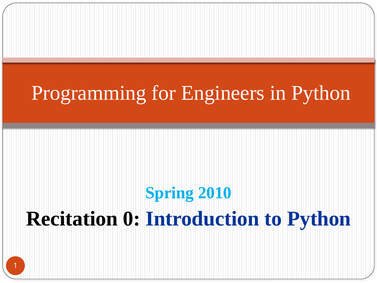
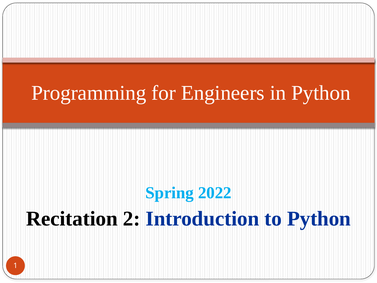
2010: 2010 -> 2022
0: 0 -> 2
